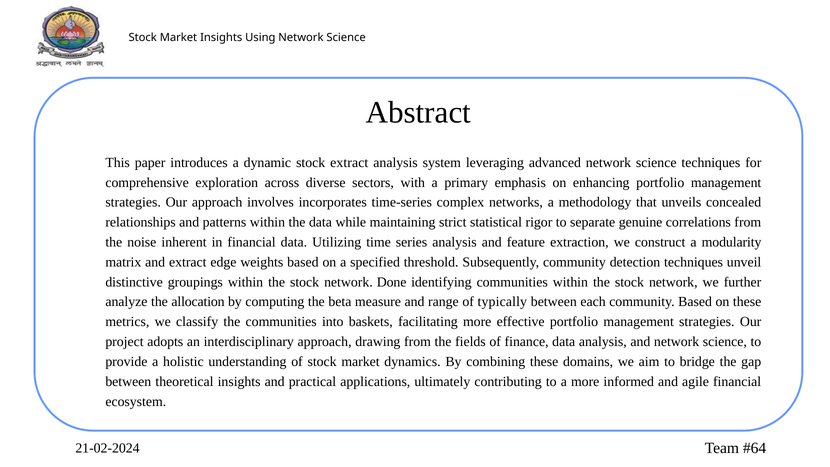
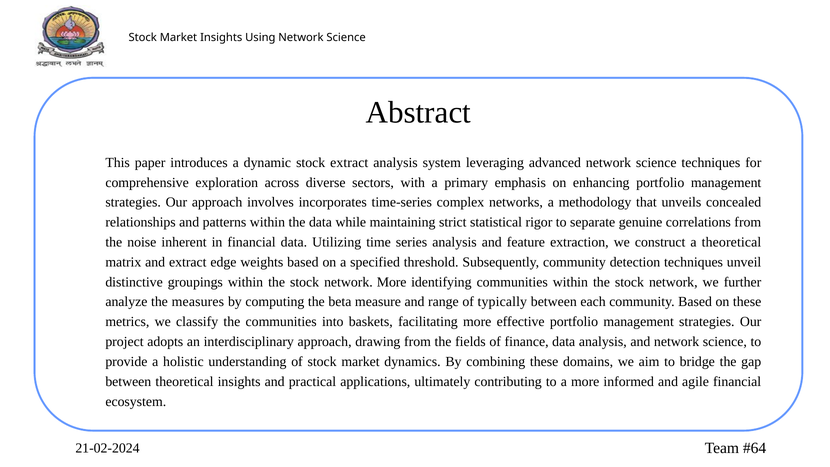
a modularity: modularity -> theoretical
network Done: Done -> More
allocation: allocation -> measures
